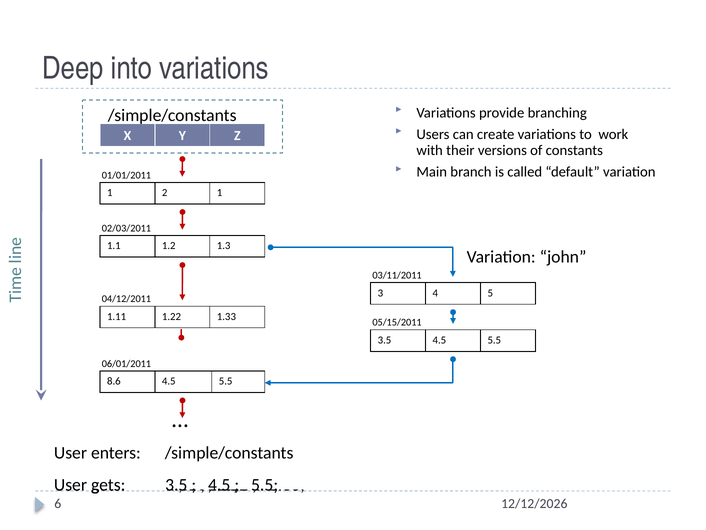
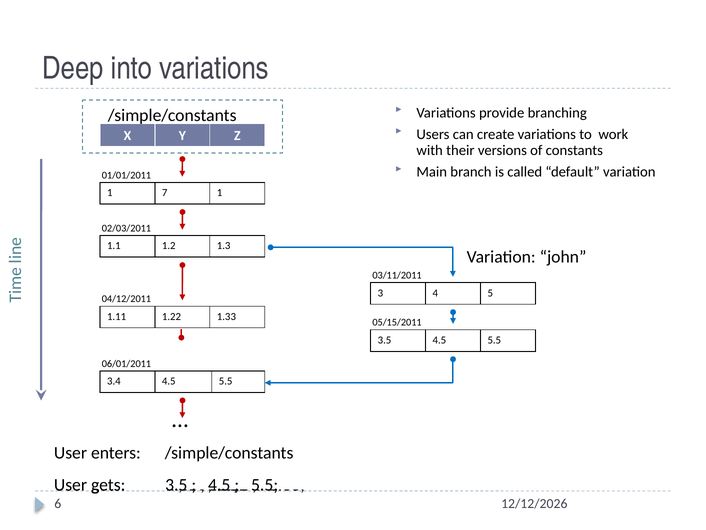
2: 2 -> 7
8.6: 8.6 -> 3.4
